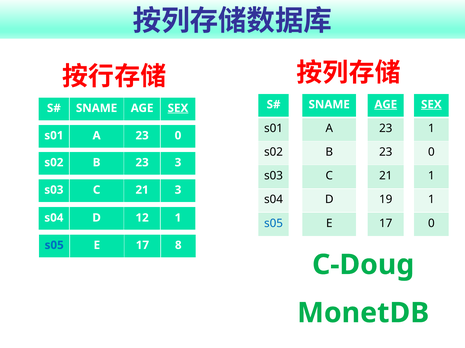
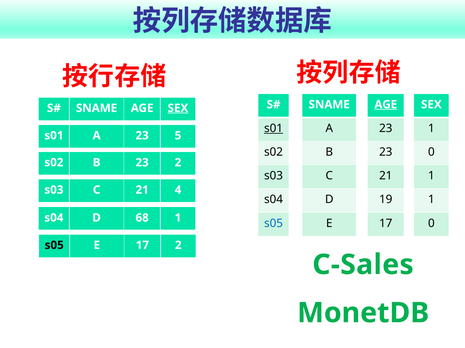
SEX at (431, 105) underline: present -> none
s01 at (274, 129) underline: none -> present
23 0: 0 -> 5
23 3: 3 -> 2
21 3: 3 -> 4
12: 12 -> 68
s05 at (54, 246) colour: blue -> black
17 8: 8 -> 2
C-Doug: C-Doug -> C-Sales
